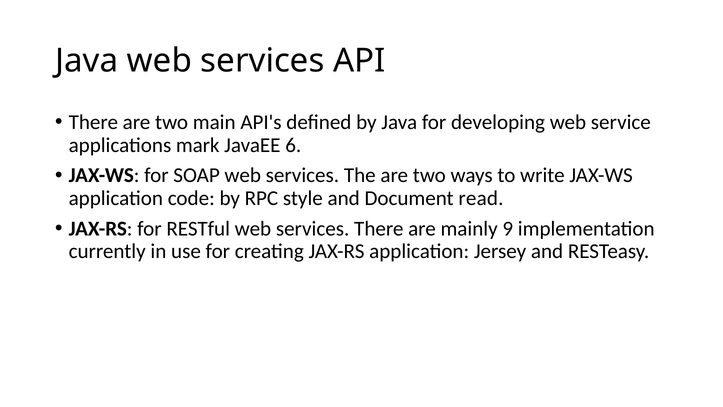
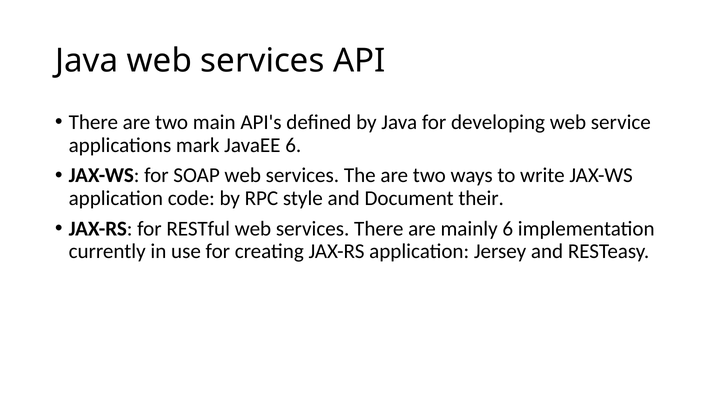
read: read -> their
mainly 9: 9 -> 6
